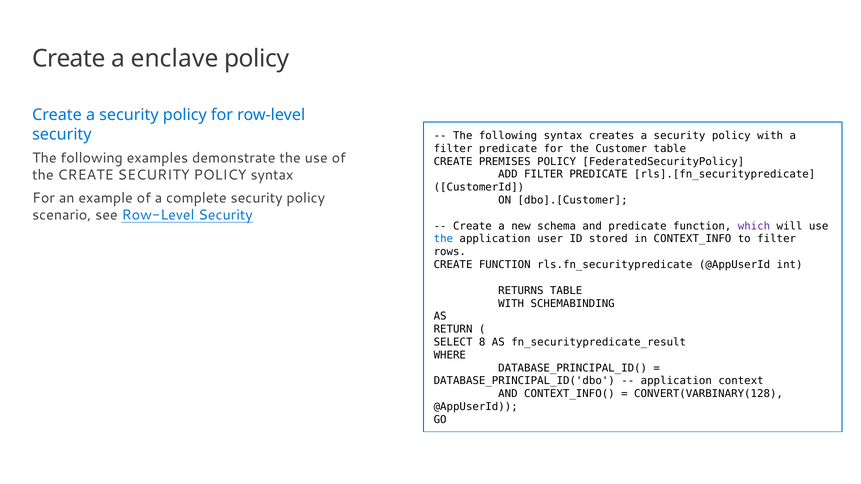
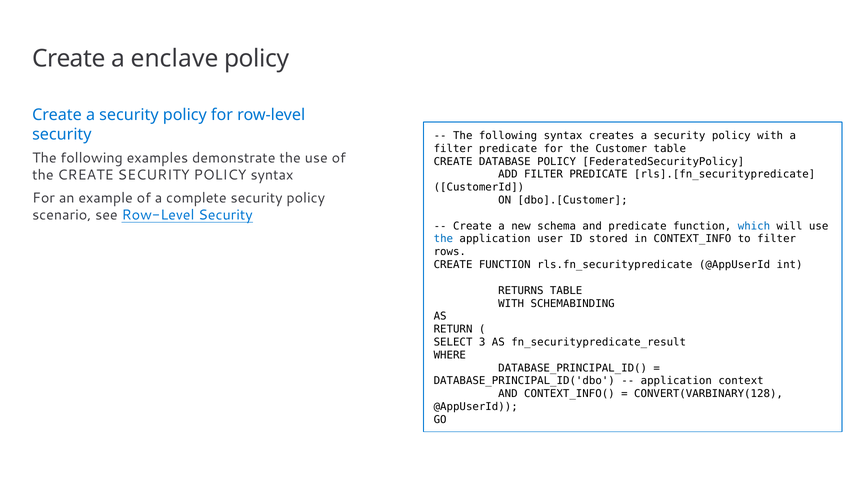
PREMISES: PREMISES -> DATABASE
which colour: purple -> blue
8: 8 -> 3
